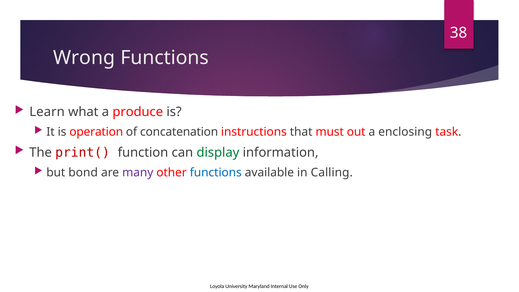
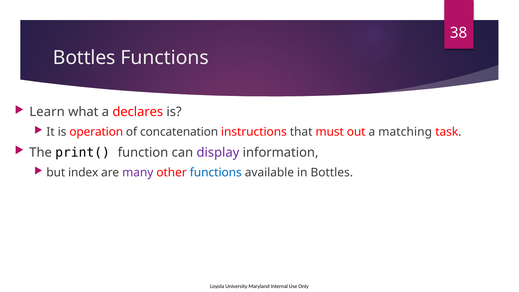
Wrong at (84, 58): Wrong -> Bottles
produce: produce -> declares
enclosing: enclosing -> matching
print( colour: red -> black
display colour: green -> purple
bond: bond -> index
in Calling: Calling -> Bottles
